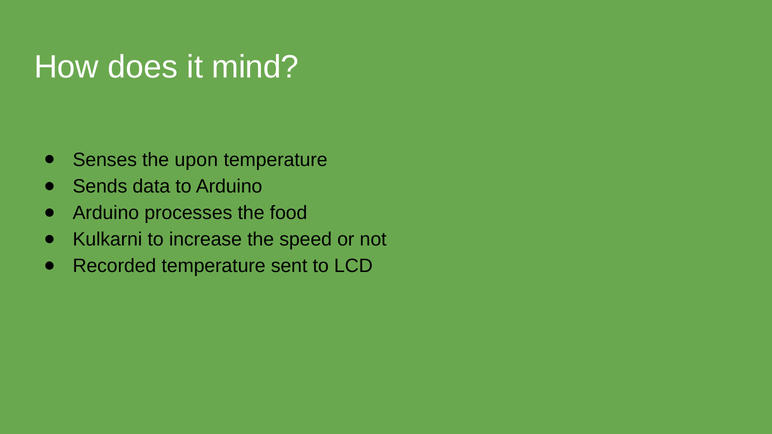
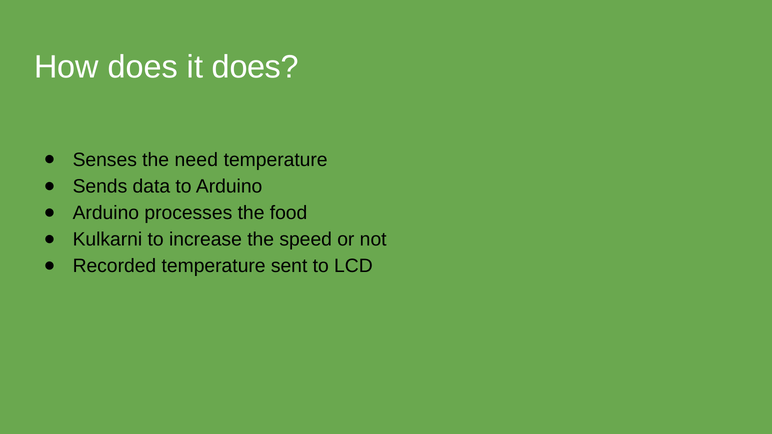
it mind: mind -> does
upon: upon -> need
